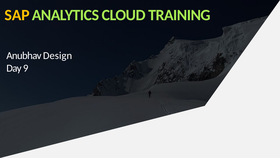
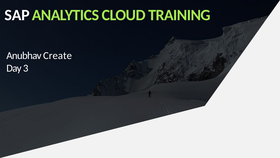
SAP colour: yellow -> white
Design: Design -> Create
9: 9 -> 3
